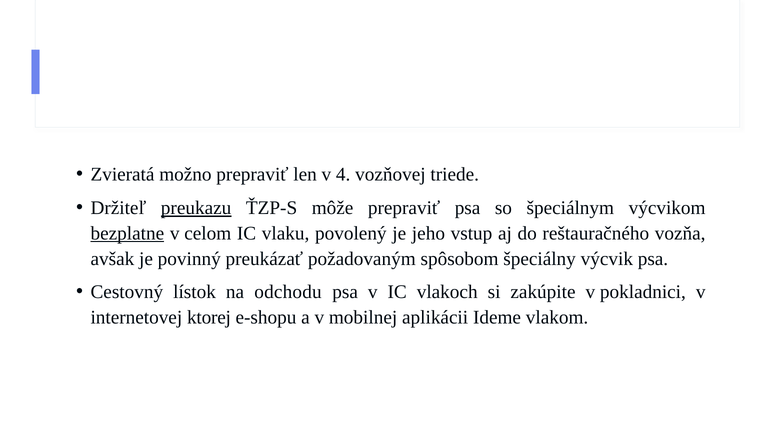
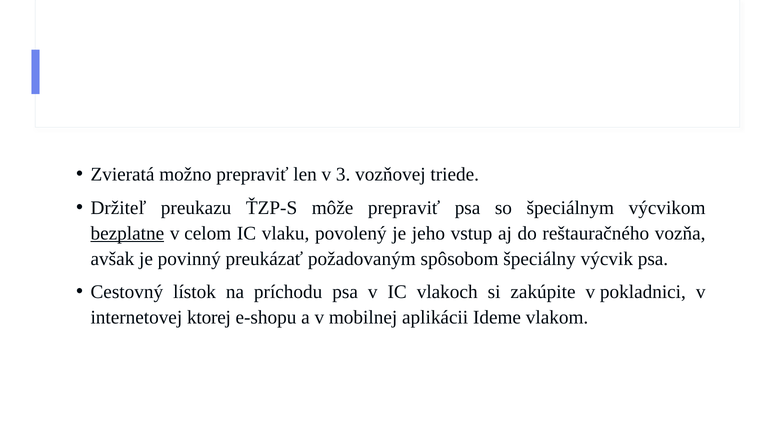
4: 4 -> 3
preukazu underline: present -> none
odchodu: odchodu -> príchodu
